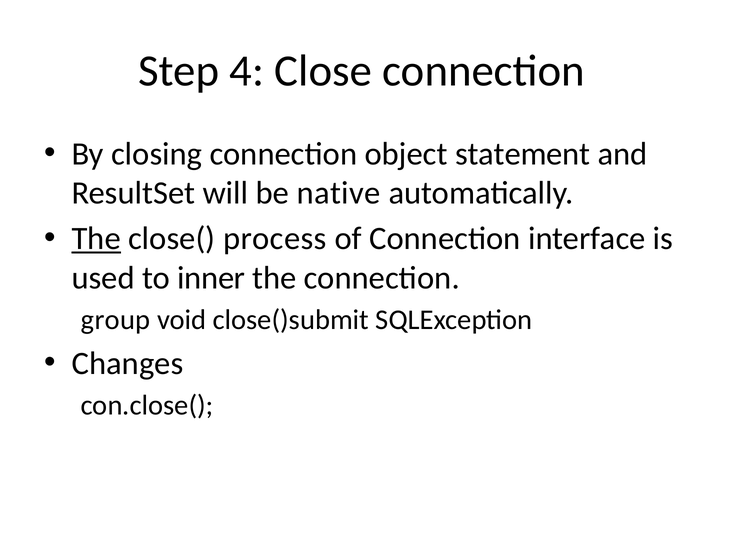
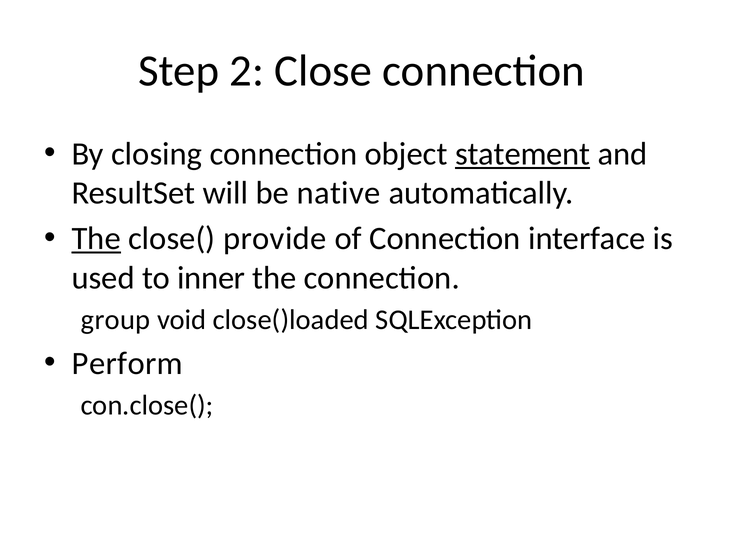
4: 4 -> 2
statement underline: none -> present
process: process -> provide
close()submit: close()submit -> close()loaded
Changes: Changes -> Perform
